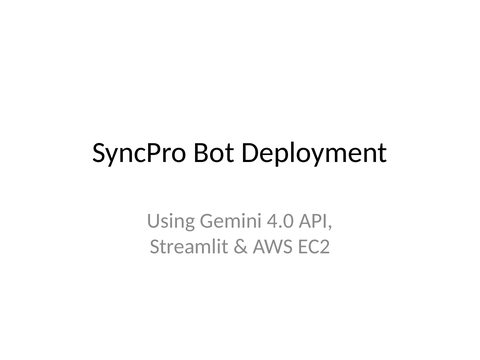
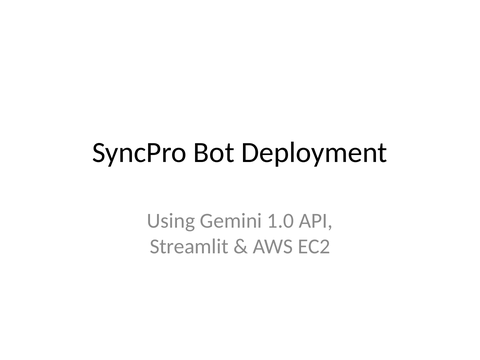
4.0: 4.0 -> 1.0
